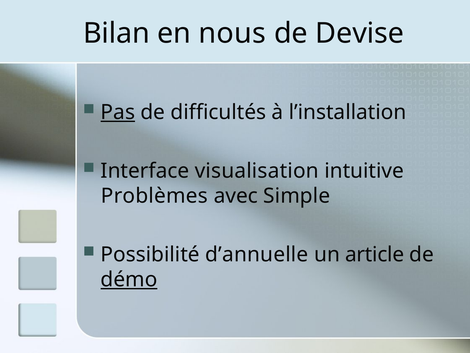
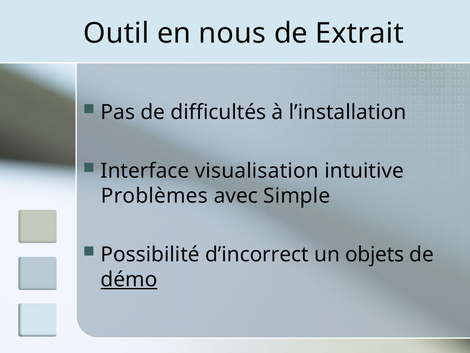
Bilan: Bilan -> Outil
Devise: Devise -> Extrait
Pas underline: present -> none
d’annuelle: d’annuelle -> d’incorrect
article: article -> objets
